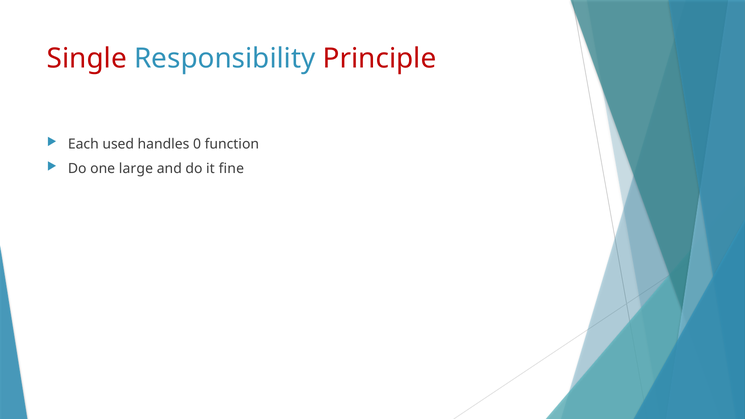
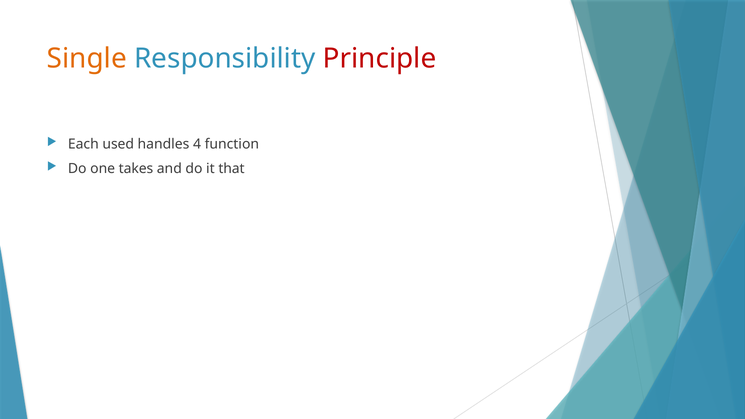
Single colour: red -> orange
0: 0 -> 4
large: large -> takes
fine: fine -> that
